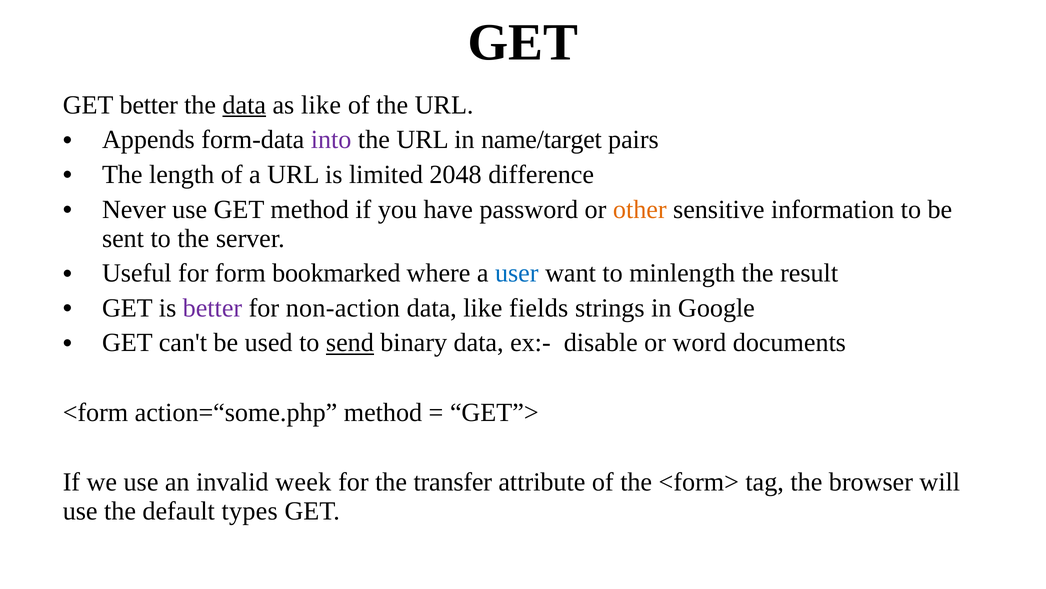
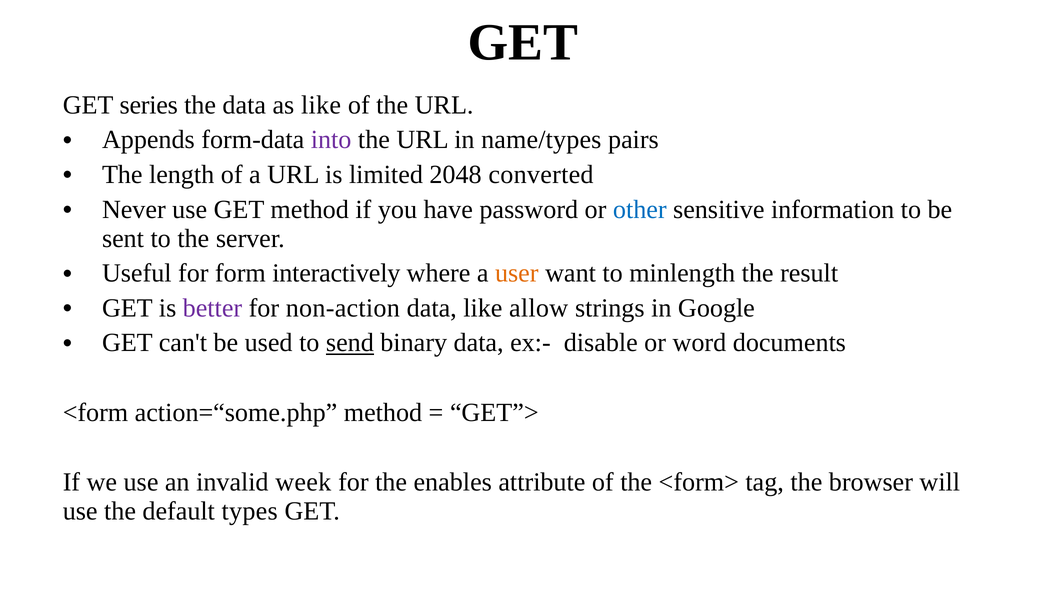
GET better: better -> series
data at (244, 105) underline: present -> none
name/target: name/target -> name/types
difference: difference -> converted
other colour: orange -> blue
bookmarked: bookmarked -> interactively
user colour: blue -> orange
fields: fields -> allow
transfer: transfer -> enables
